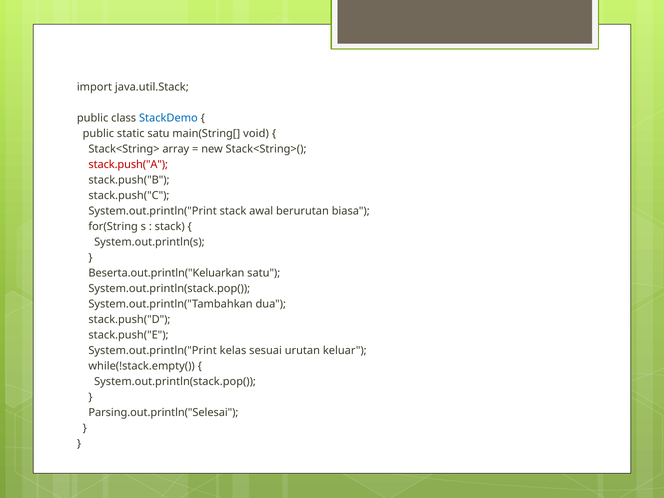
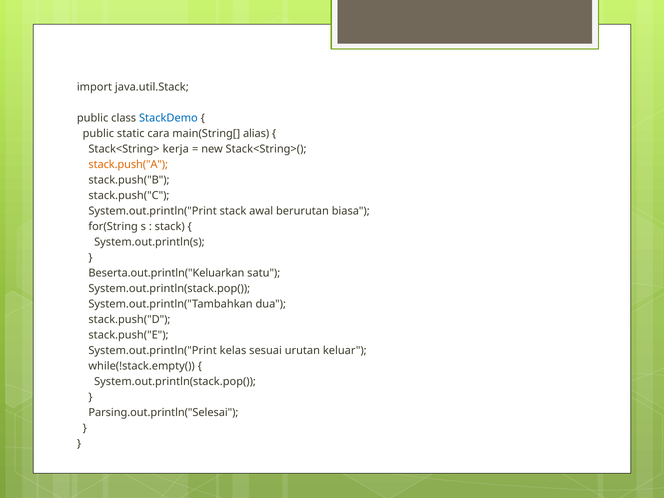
static satu: satu -> cara
void: void -> alias
array: array -> kerja
stack.push("A colour: red -> orange
